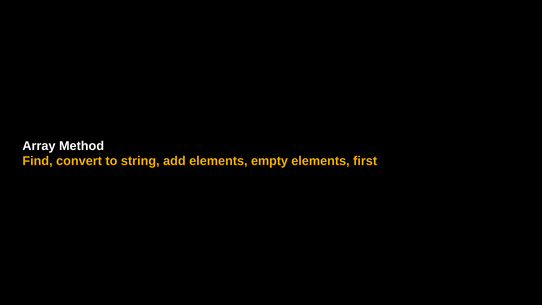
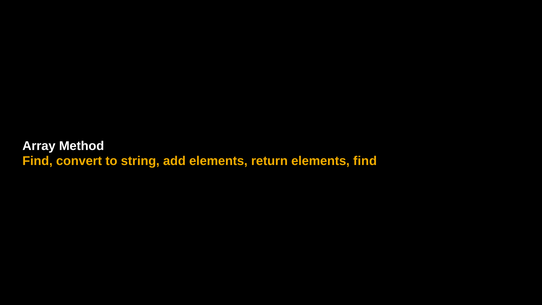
empty: empty -> return
elements first: first -> find
